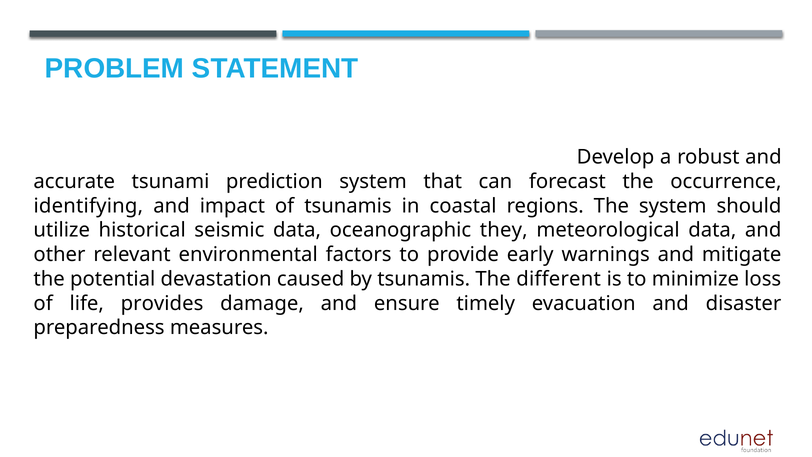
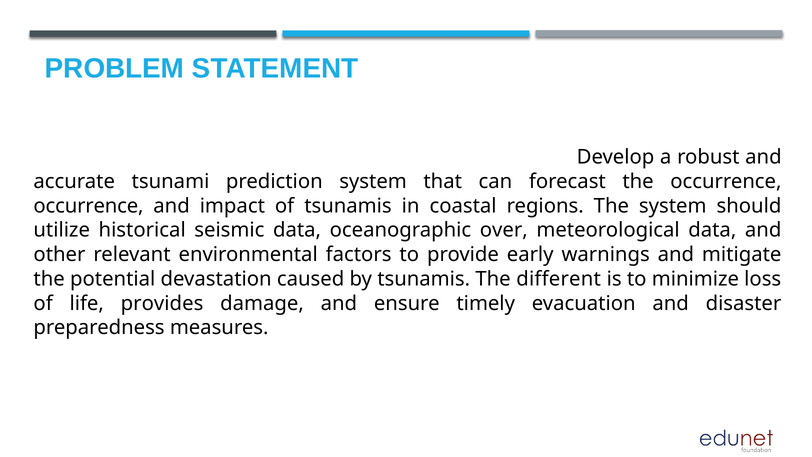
identifying at (88, 206): identifying -> occurrence
they: they -> over
